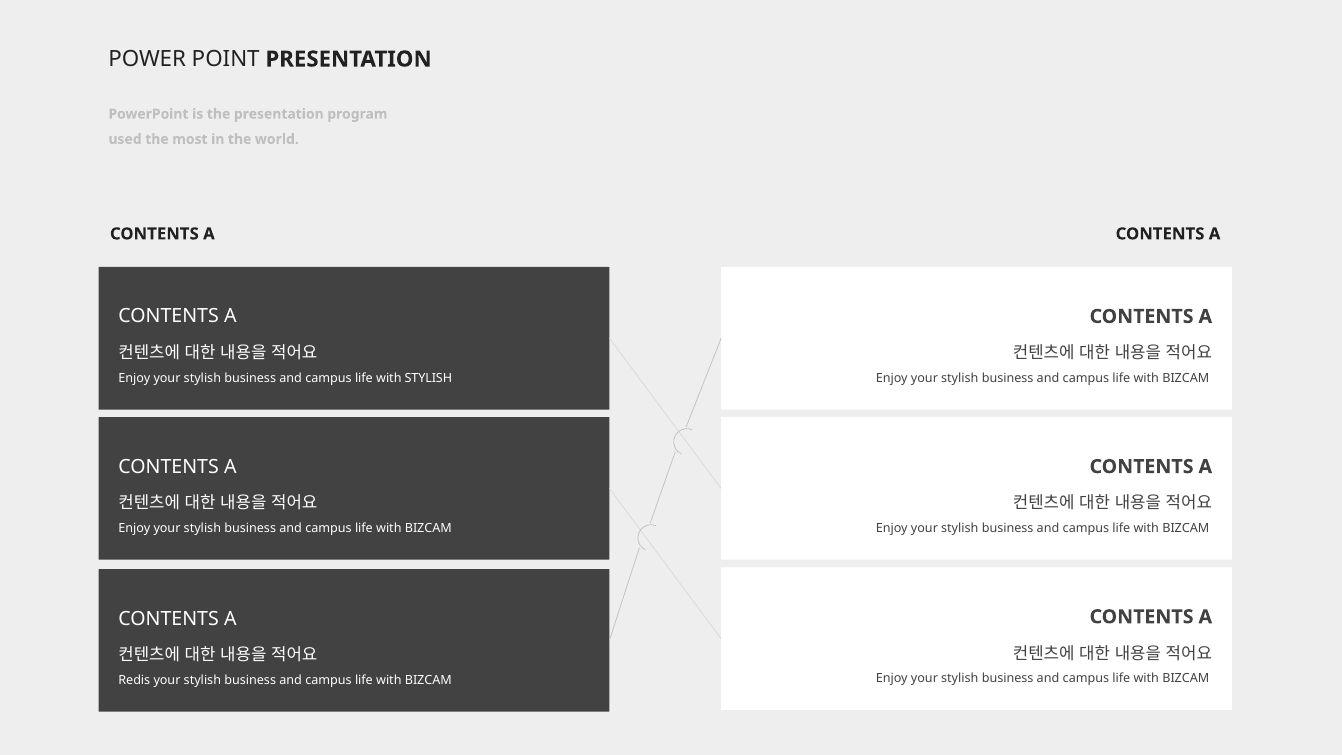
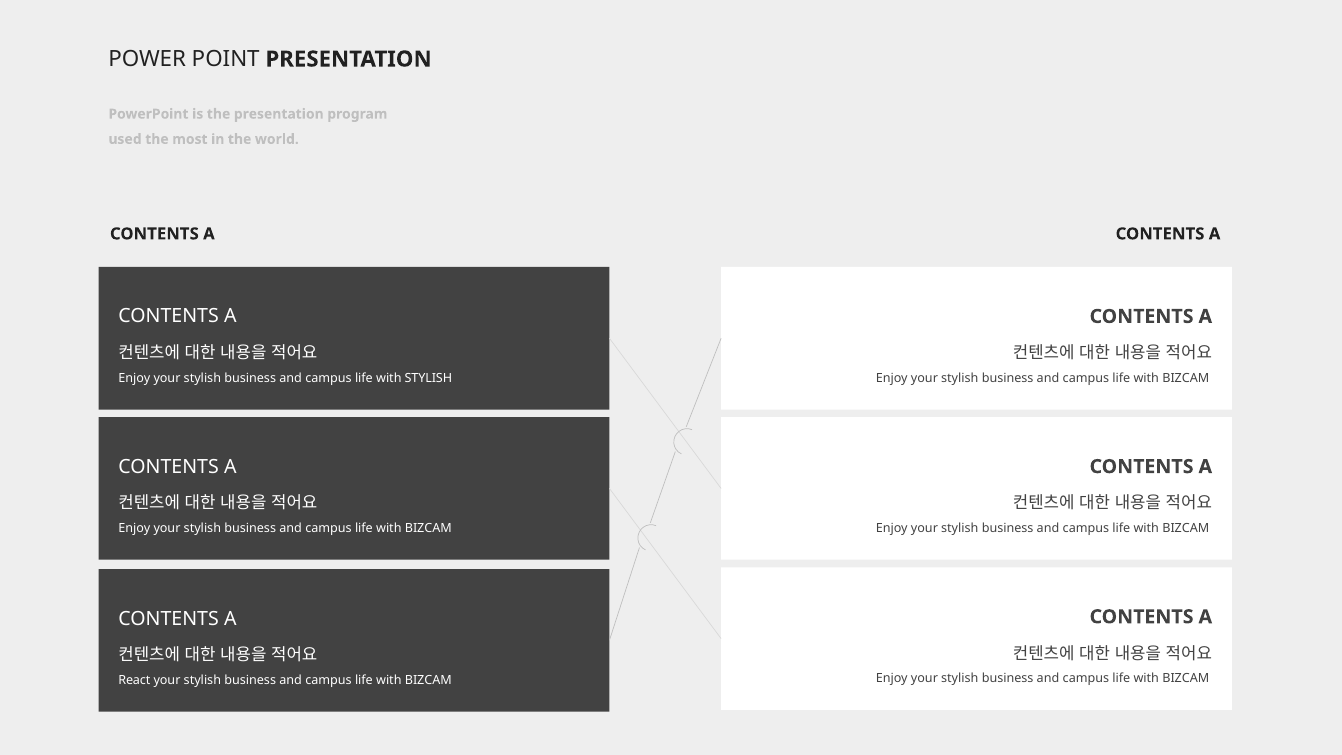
Redis: Redis -> React
